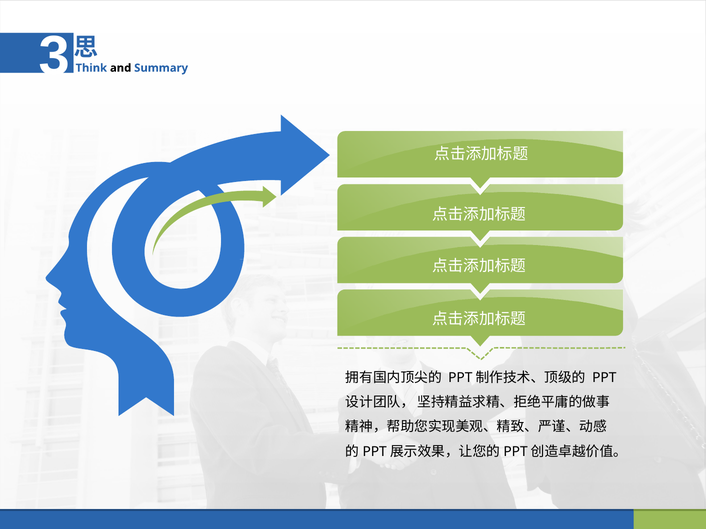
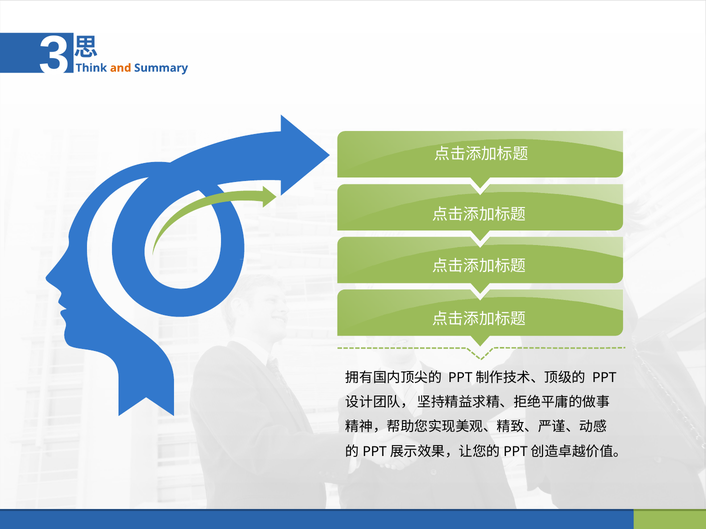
and colour: black -> orange
